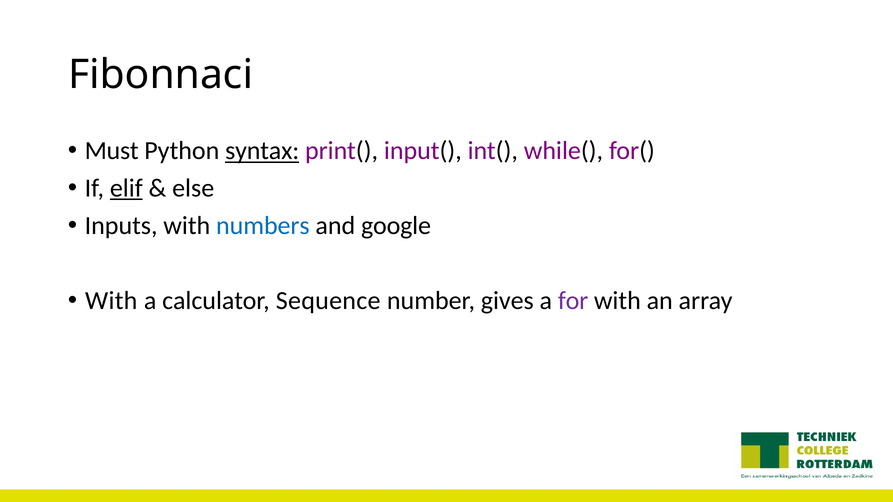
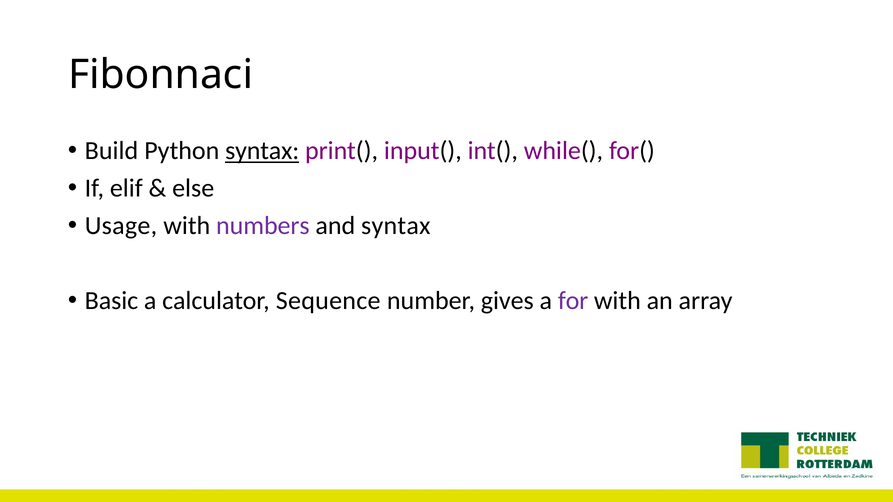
Must: Must -> Build
elif underline: present -> none
Inputs: Inputs -> Usage
numbers colour: blue -> purple
and google: google -> syntax
With at (111, 301): With -> Basic
